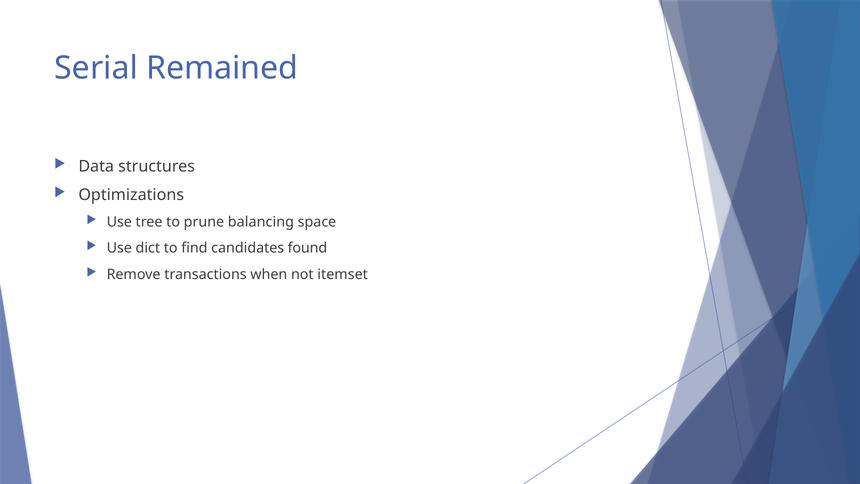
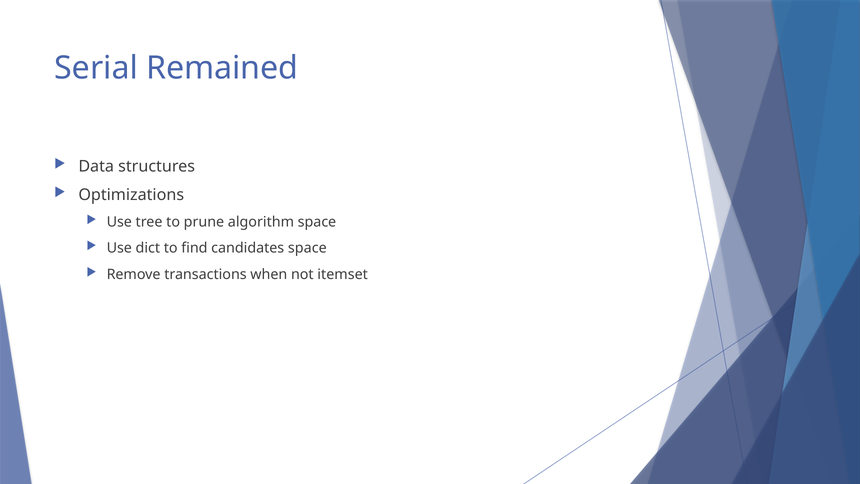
balancing: balancing -> algorithm
candidates found: found -> space
